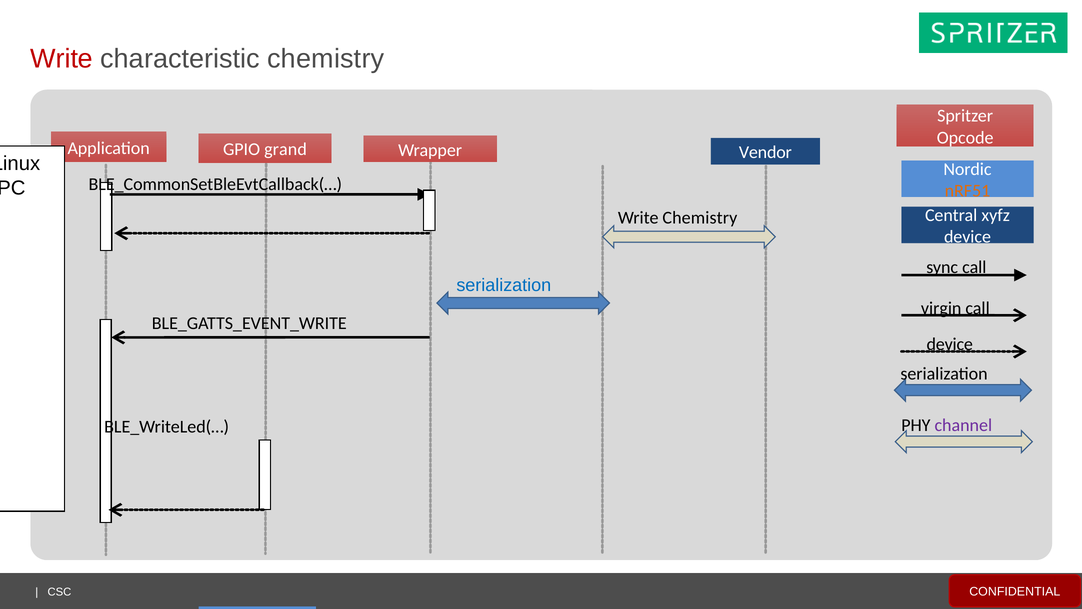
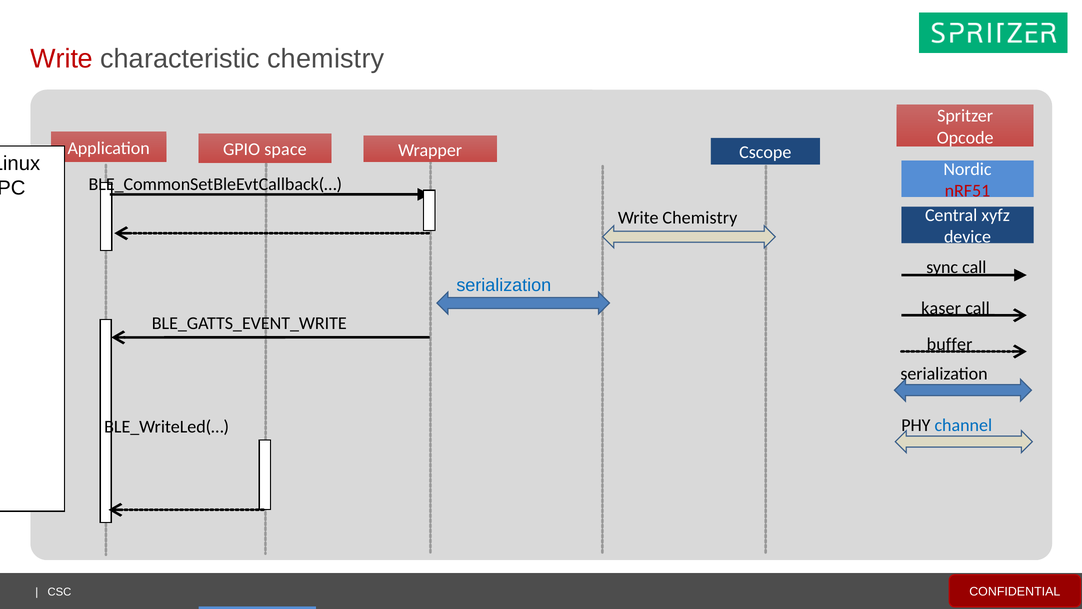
grand: grand -> space
Vendor: Vendor -> Cscope
nRF51 colour: orange -> red
virgin: virgin -> kaser
device at (950, 344): device -> buffer
channel colour: purple -> blue
